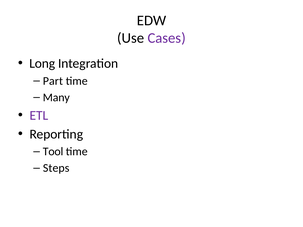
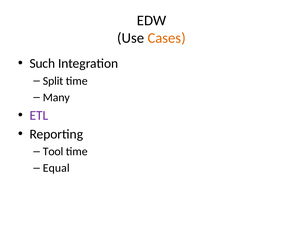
Cases colour: purple -> orange
Long: Long -> Such
Part: Part -> Split
Steps: Steps -> Equal
